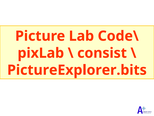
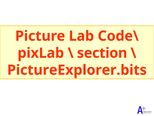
consist: consist -> section
